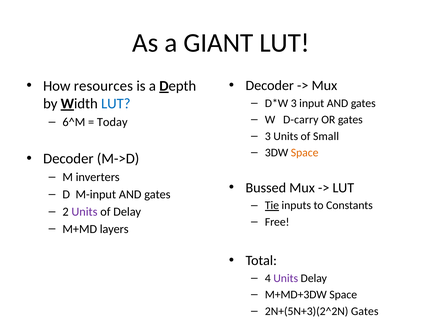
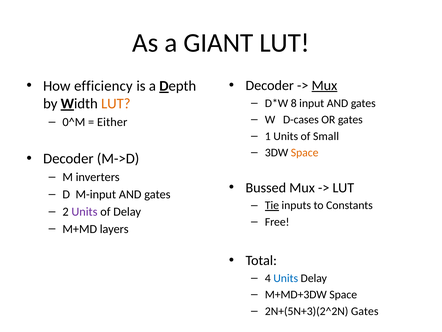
Mux at (324, 85) underline: none -> present
resources: resources -> efficiency
3 at (294, 103): 3 -> 8
LUT at (116, 103) colour: blue -> orange
D-carry: D-carry -> D-cases
6^M: 6^M -> 0^M
Today: Today -> Either
3 at (268, 136): 3 -> 1
Units at (286, 278) colour: purple -> blue
